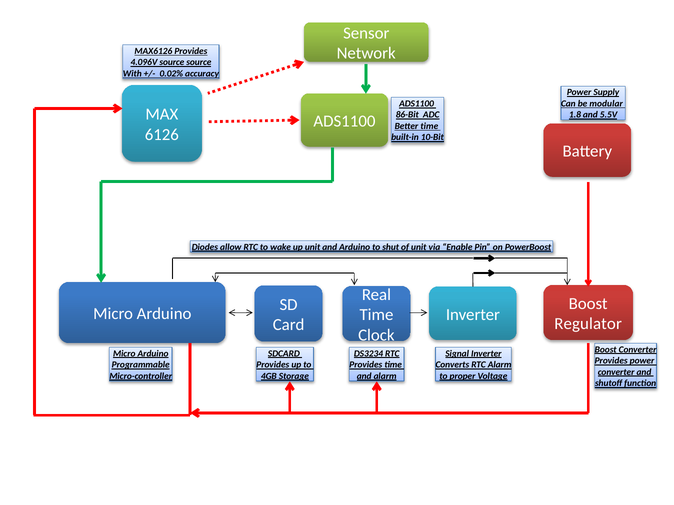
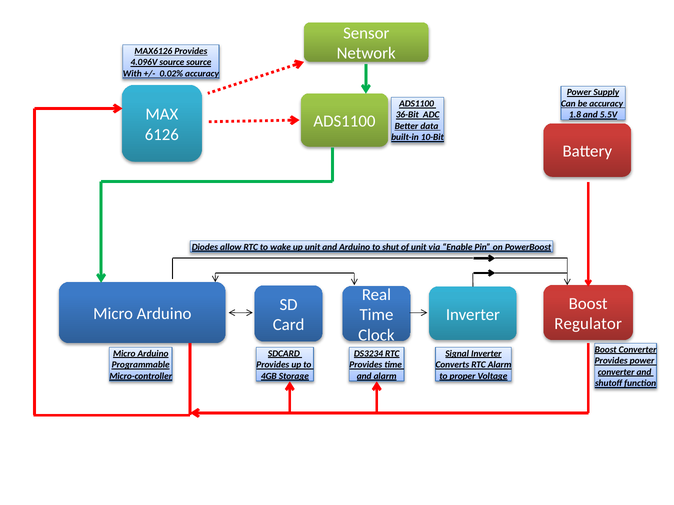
be modular: modular -> accuracy
86-Bit: 86-Bit -> 36-Bit
Better time: time -> data
